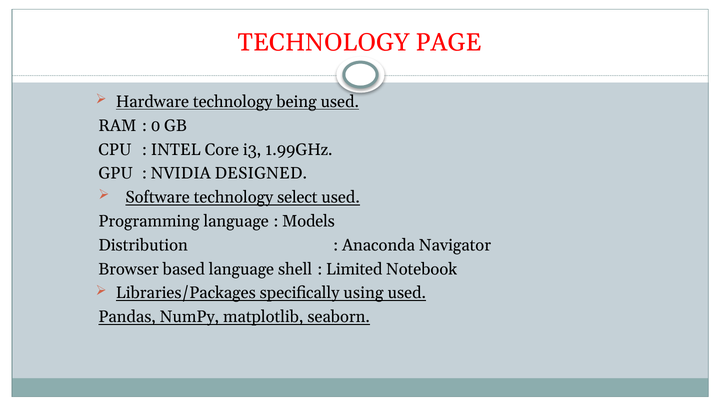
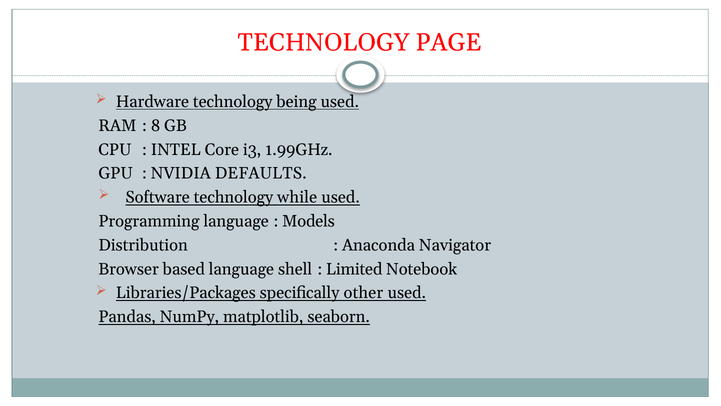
0: 0 -> 8
DESIGNED: DESIGNED -> DEFAULTS
select: select -> while
using: using -> other
